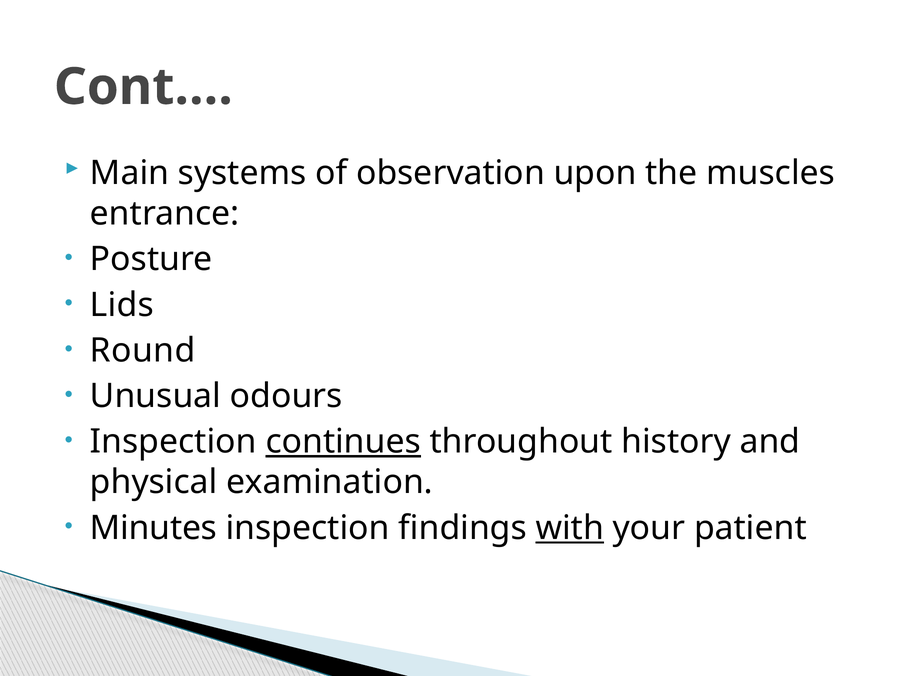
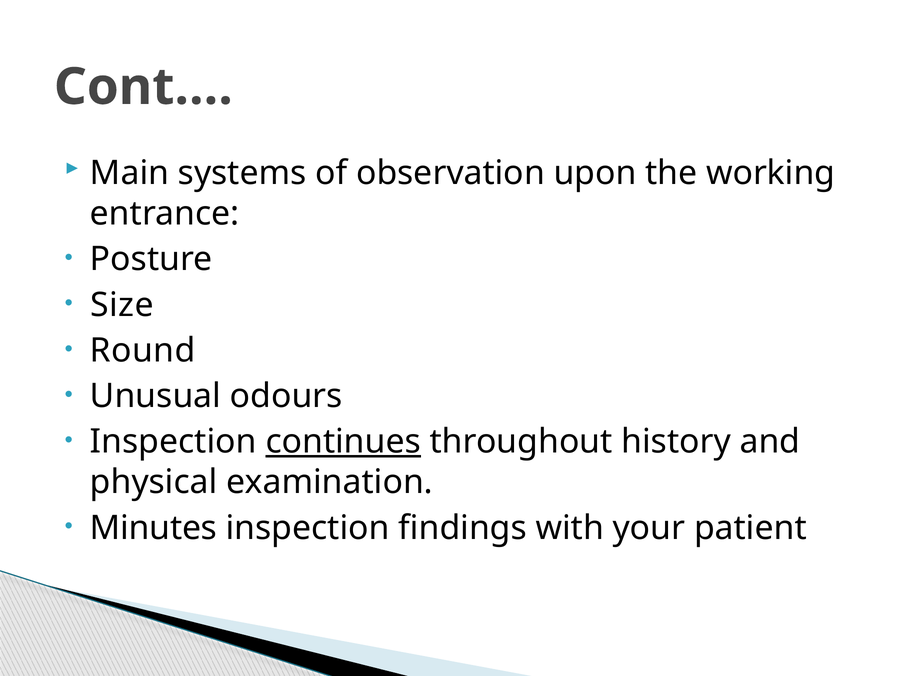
muscles: muscles -> working
Lids: Lids -> Size
with underline: present -> none
